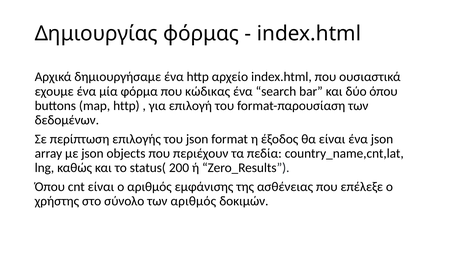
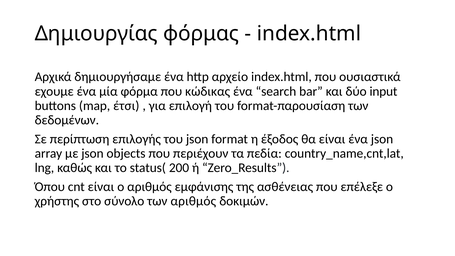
δύο όπου: όπου -> input
map http: http -> έτσι
